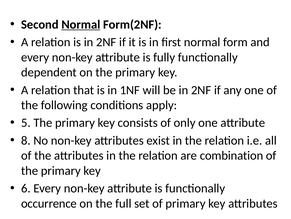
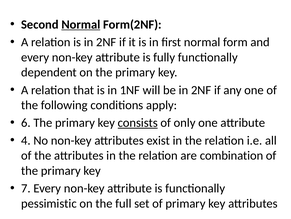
5: 5 -> 6
consists underline: none -> present
8: 8 -> 4
6: 6 -> 7
occurrence: occurrence -> pessimistic
